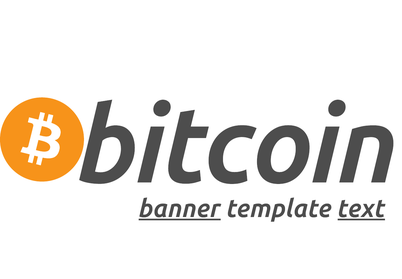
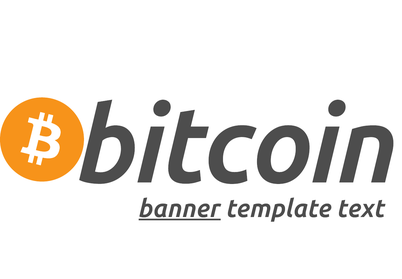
text underline: present -> none
